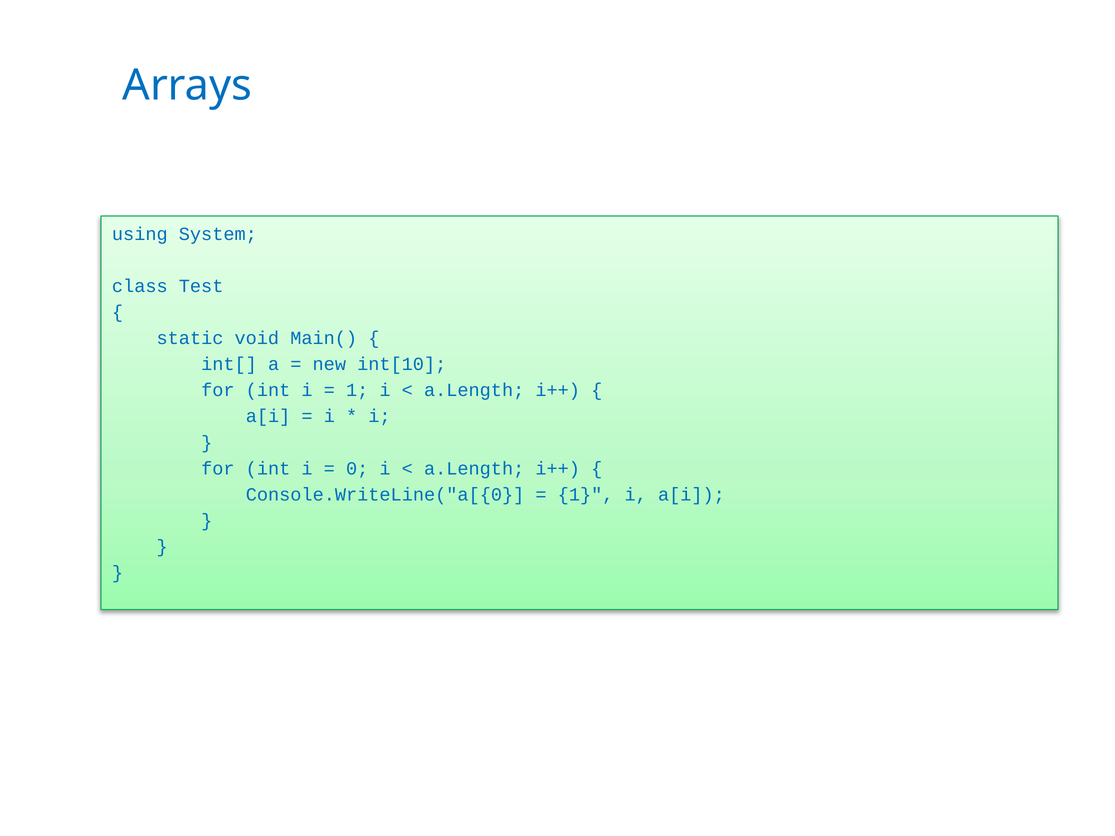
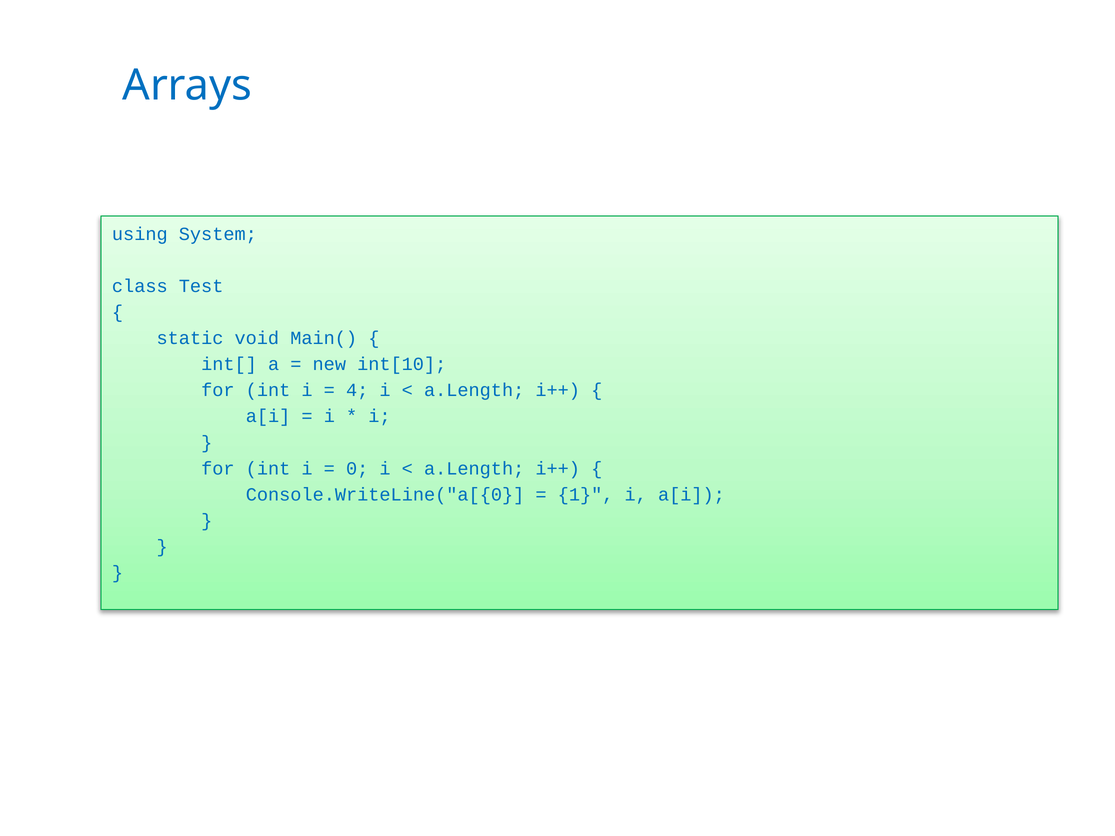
1 at (357, 390): 1 -> 4
